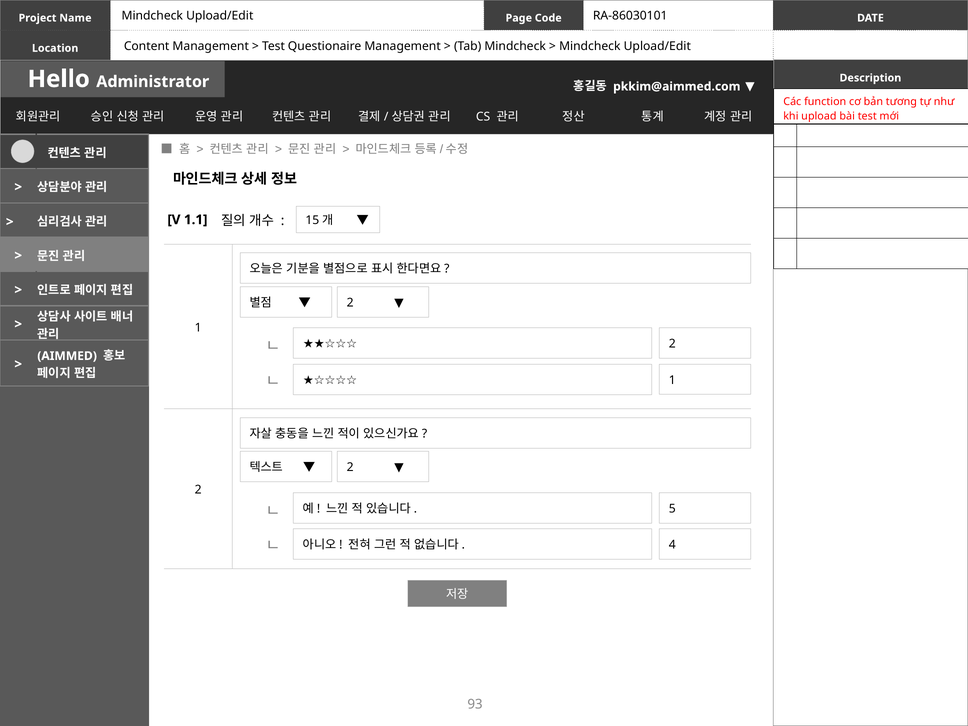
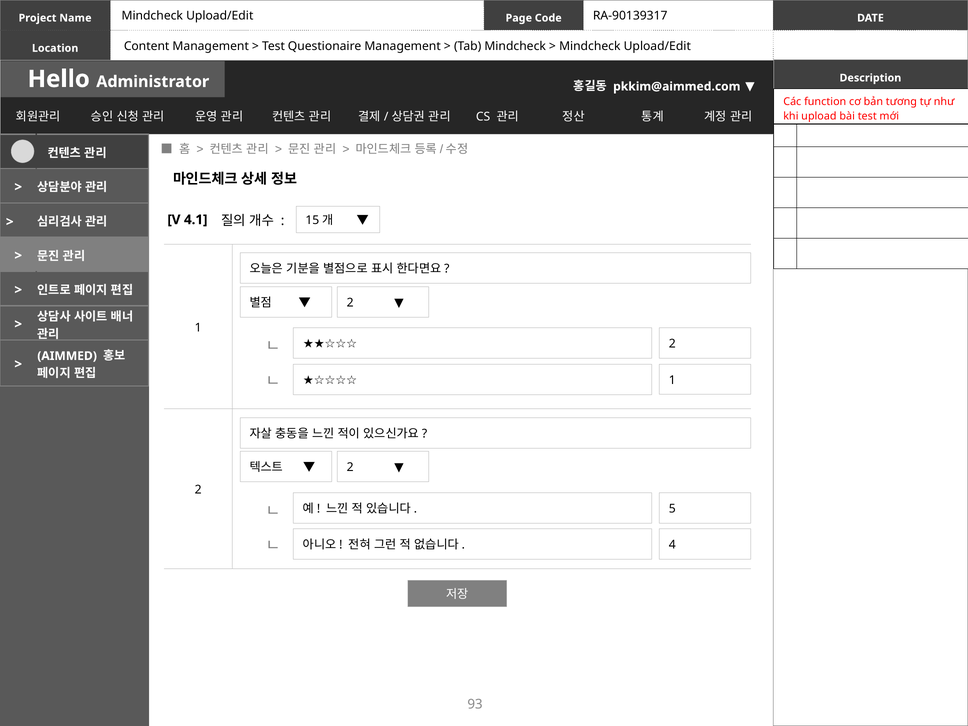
RA-86030101: RA-86030101 -> RA-90139317
1.1: 1.1 -> 4.1
